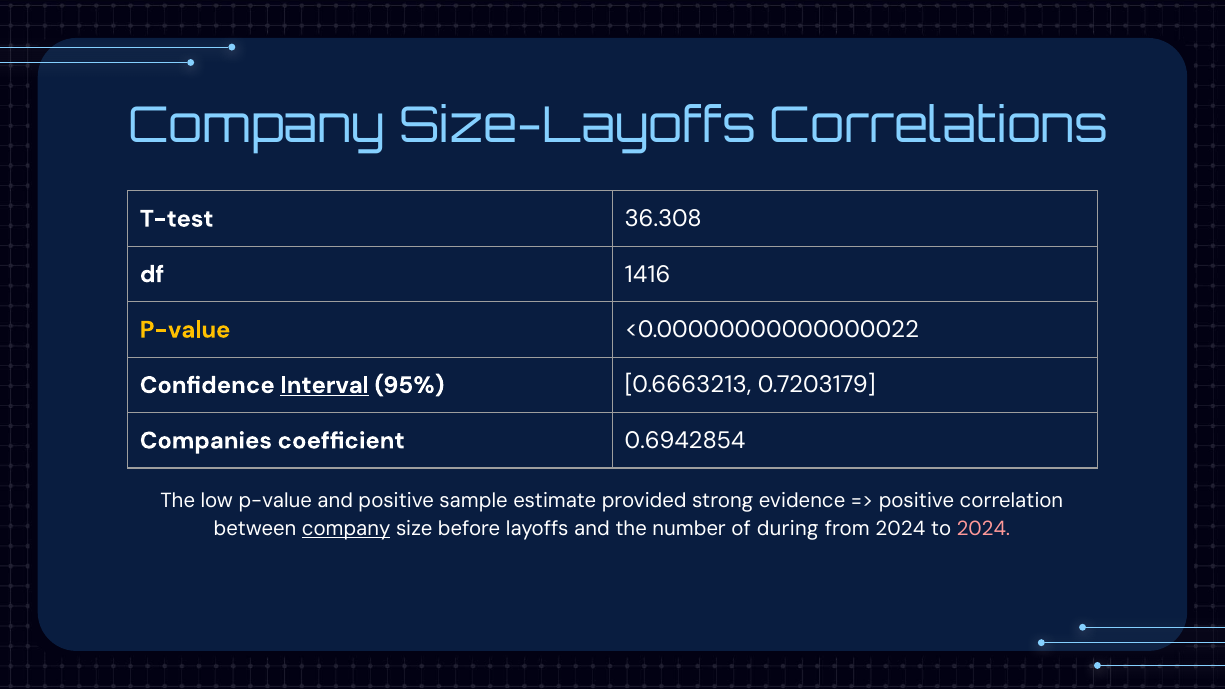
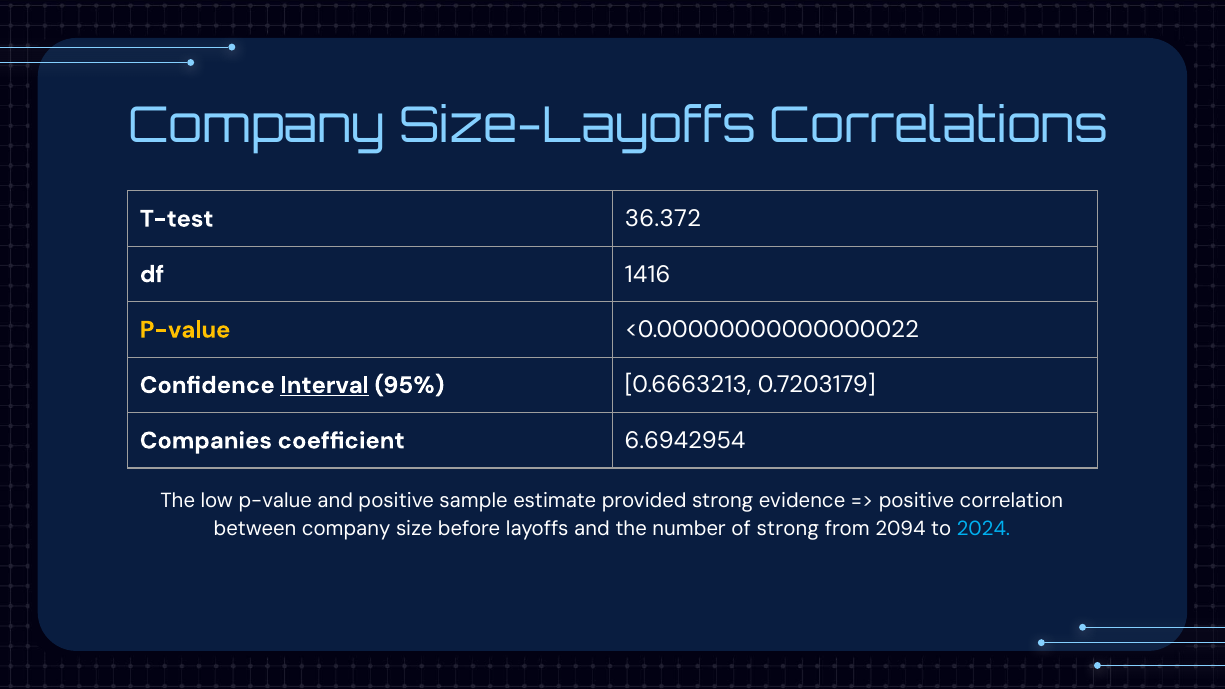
36.308: 36.308 -> 36.372
0.6942854: 0.6942854 -> 6.6942954
company at (346, 529) underline: present -> none
of during: during -> strong
from 2024: 2024 -> 2094
2024 at (983, 529) colour: pink -> light blue
